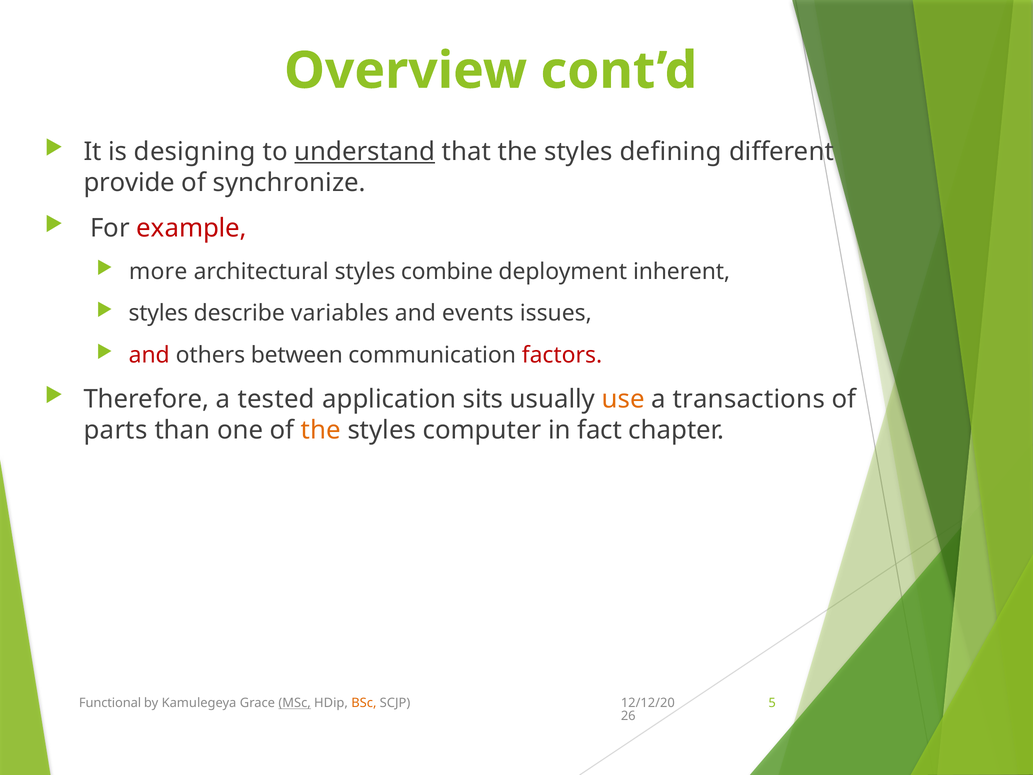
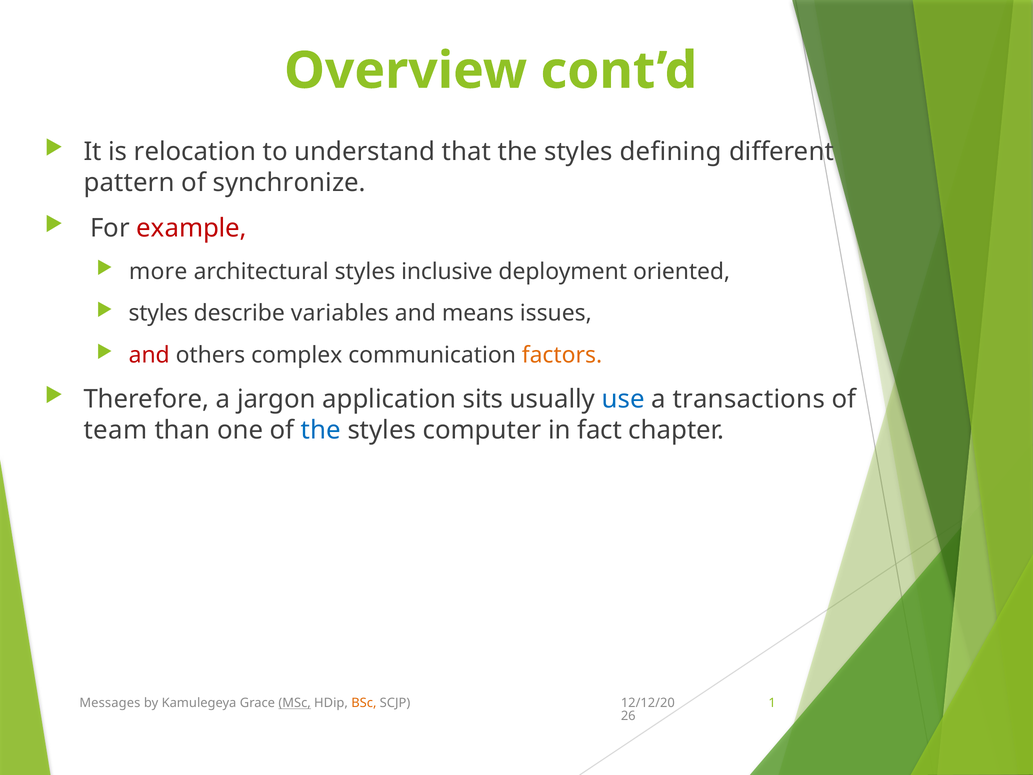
designing: designing -> relocation
understand underline: present -> none
provide: provide -> pattern
combine: combine -> inclusive
inherent: inherent -> oriented
events: events -> means
between: between -> complex
factors colour: red -> orange
tested: tested -> jargon
use colour: orange -> blue
parts: parts -> team
the at (321, 430) colour: orange -> blue
Functional: Functional -> Messages
5: 5 -> 1
